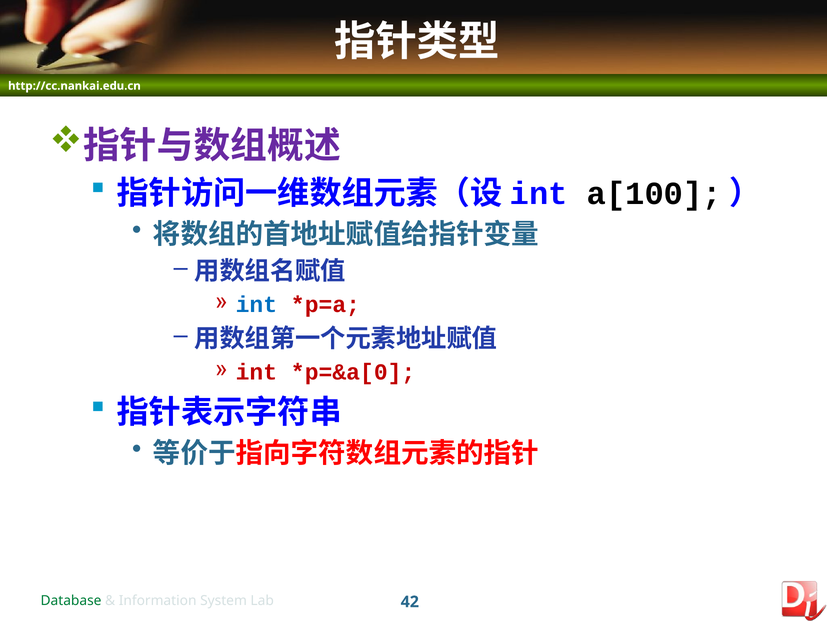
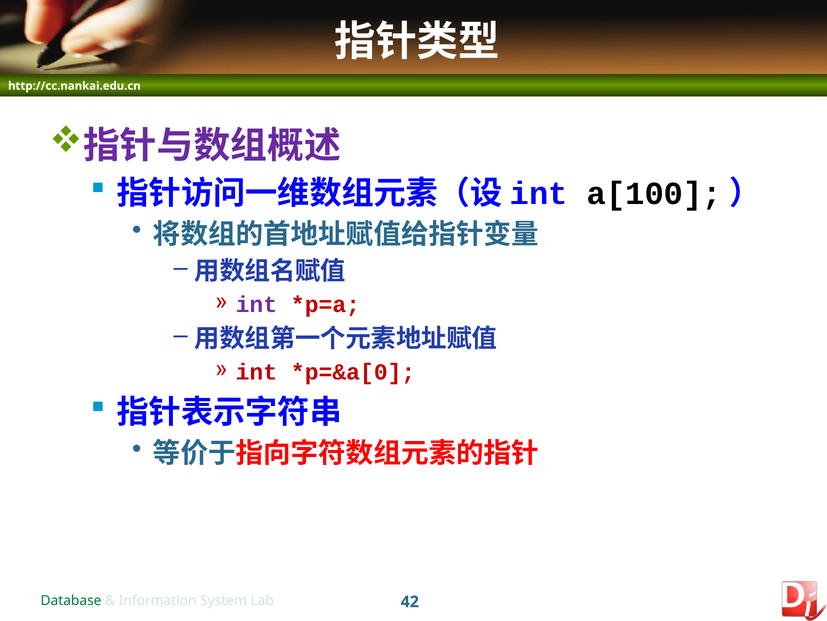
int at (256, 304) colour: blue -> purple
